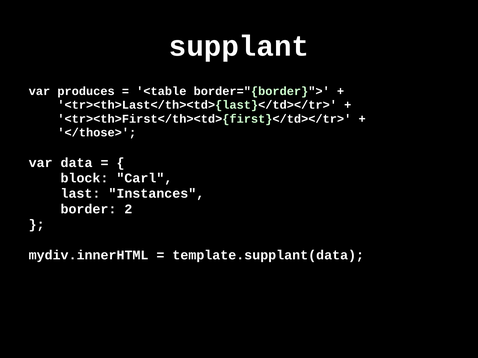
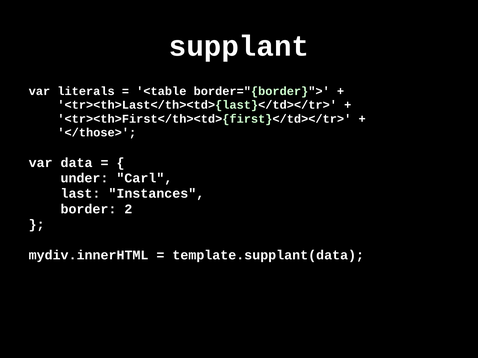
produces: produces -> literals
block: block -> under
